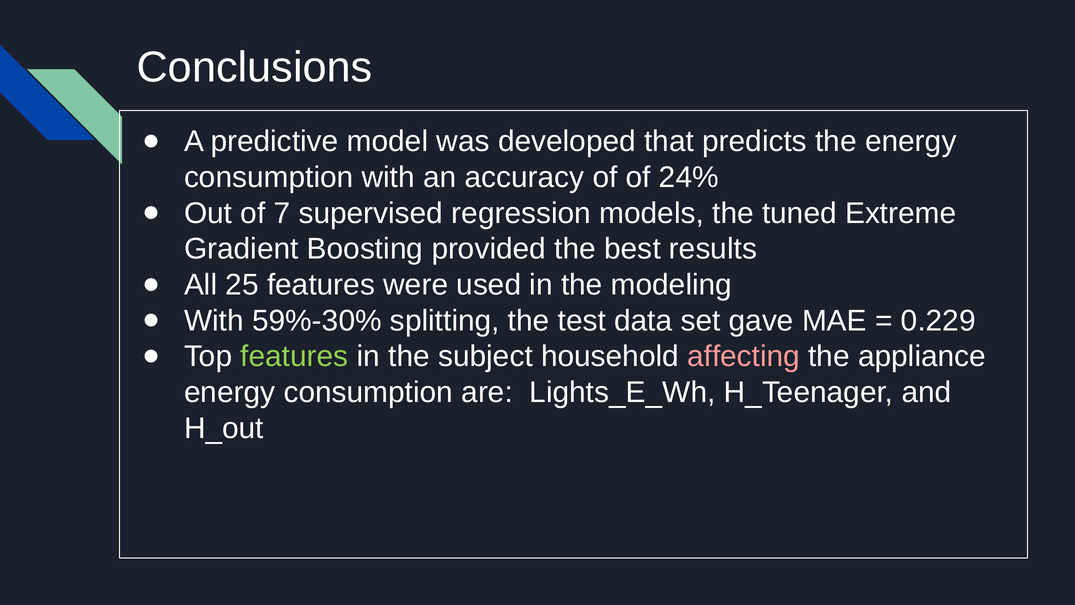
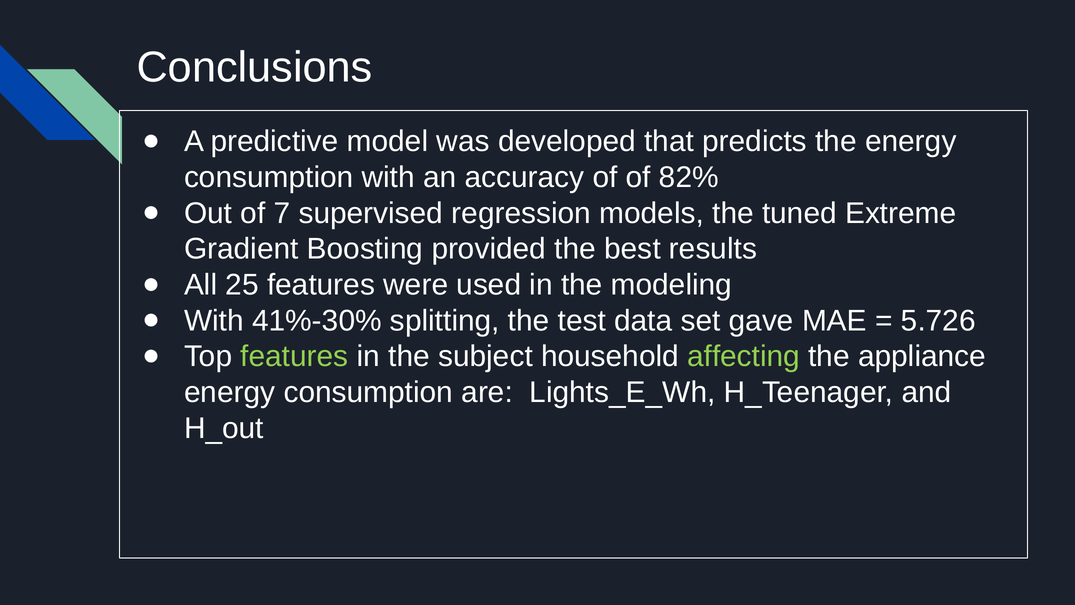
24%: 24% -> 82%
59%-30%: 59%-30% -> 41%-30%
0.229: 0.229 -> 5.726
affecting colour: pink -> light green
